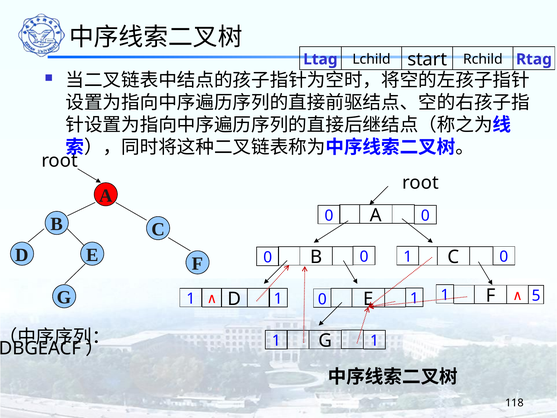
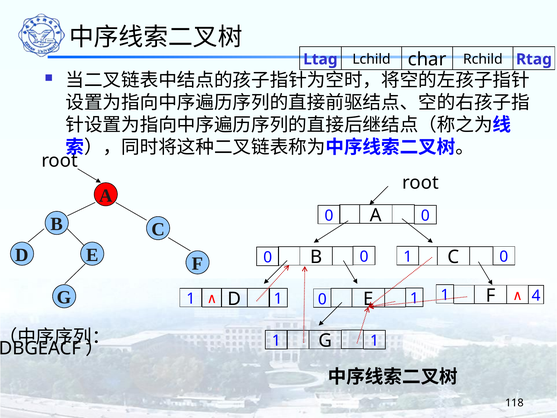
start: start -> char
5: 5 -> 4
